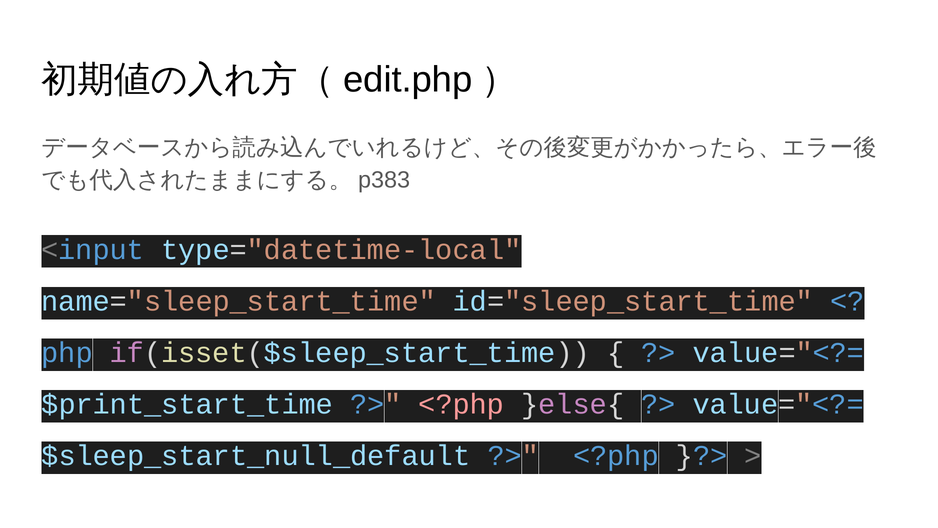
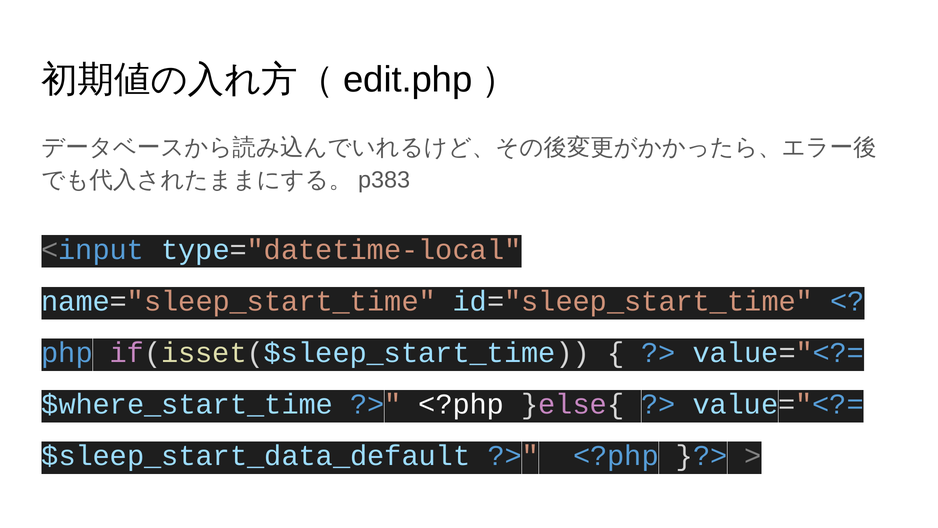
$print_start_time: $print_start_time -> $where_start_time
<?php at (461, 404) colour: pink -> white
$sleep_start_null_default: $sleep_start_null_default -> $sleep_start_data_default
